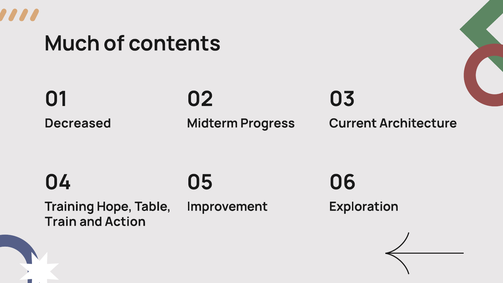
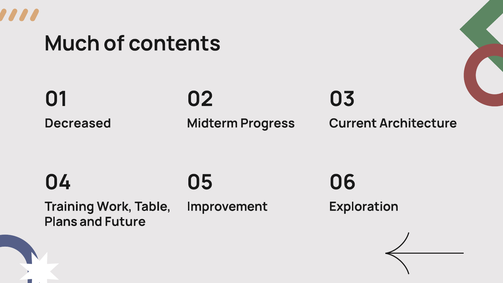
Hope: Hope -> Work
Train: Train -> Plans
Action: Action -> Future
